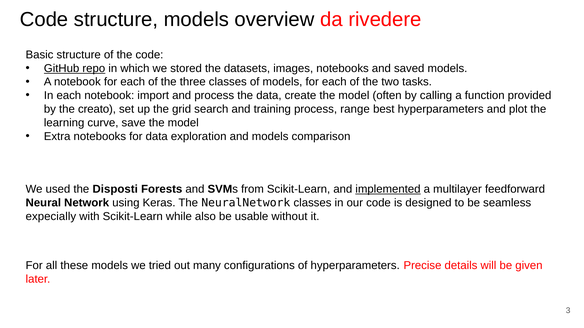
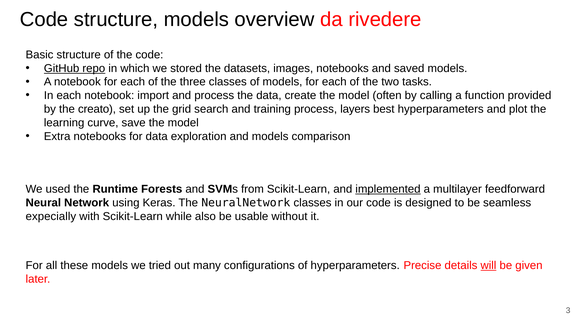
range: range -> layers
Disposti: Disposti -> Runtime
will underline: none -> present
